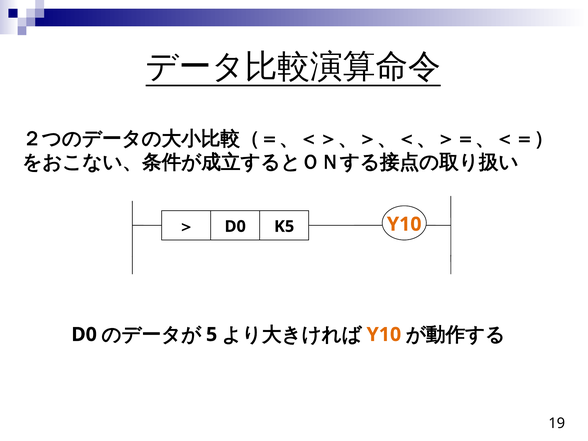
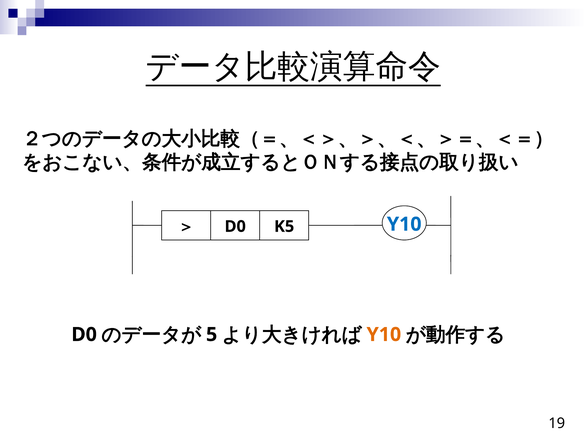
Y10 at (404, 224) colour: orange -> blue
